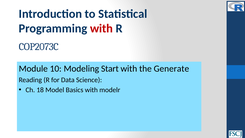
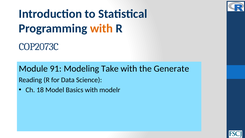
with at (101, 28) colour: red -> orange
10: 10 -> 91
Start: Start -> Take
